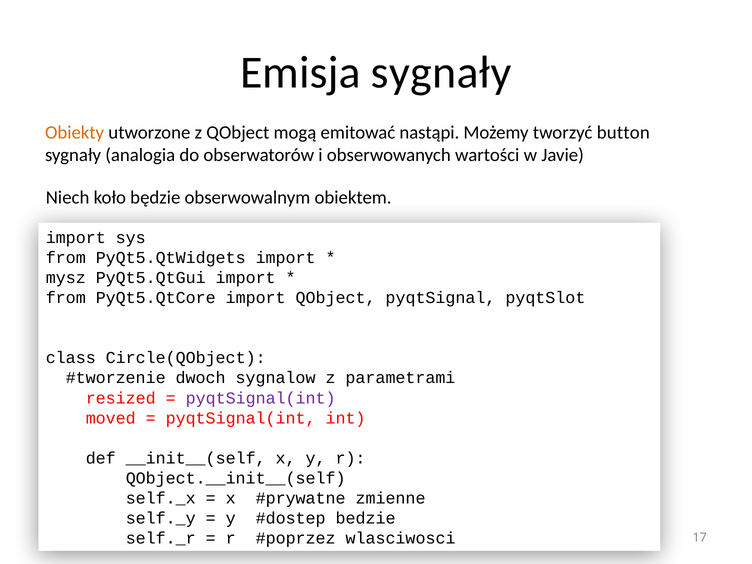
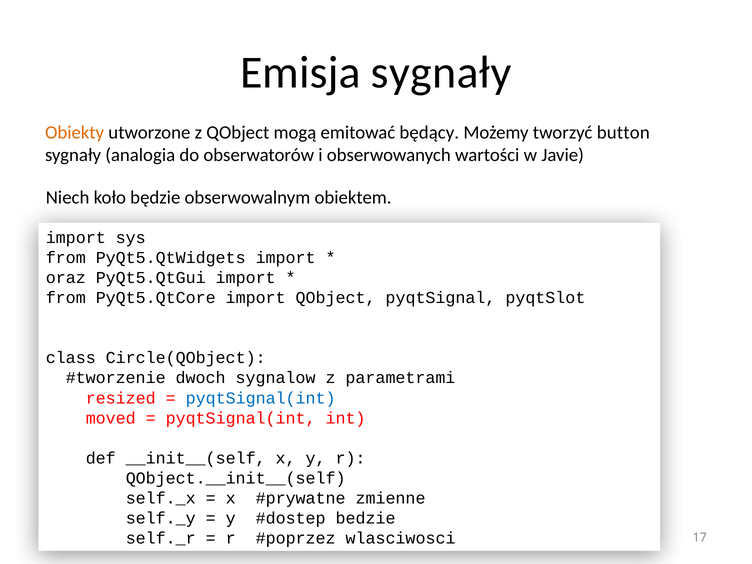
nastąpi: nastąpi -> będący
mysz: mysz -> oraz
pyqtSignal(int at (261, 398) colour: purple -> blue
